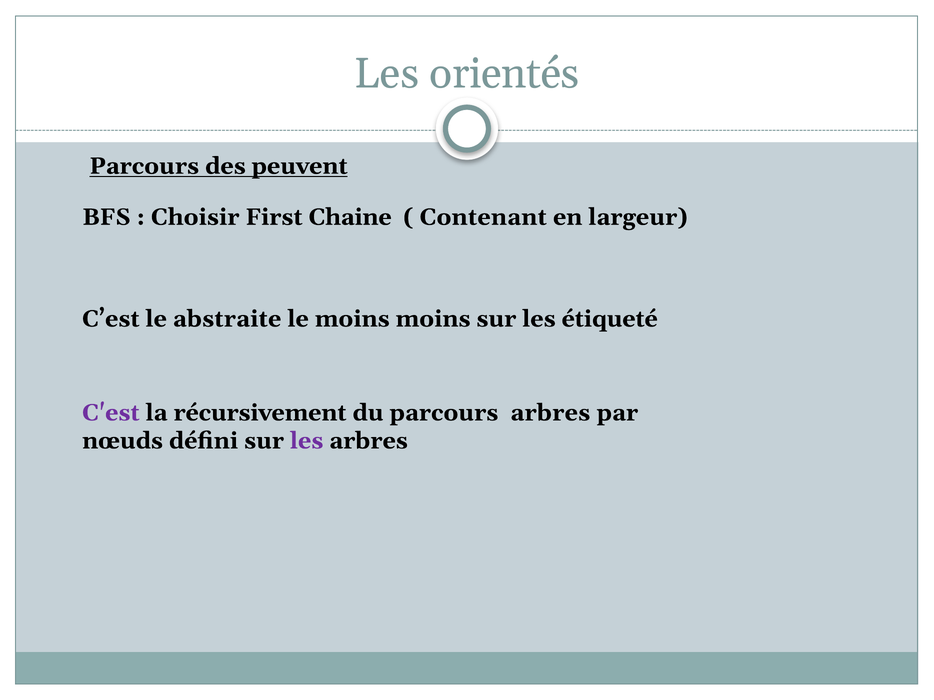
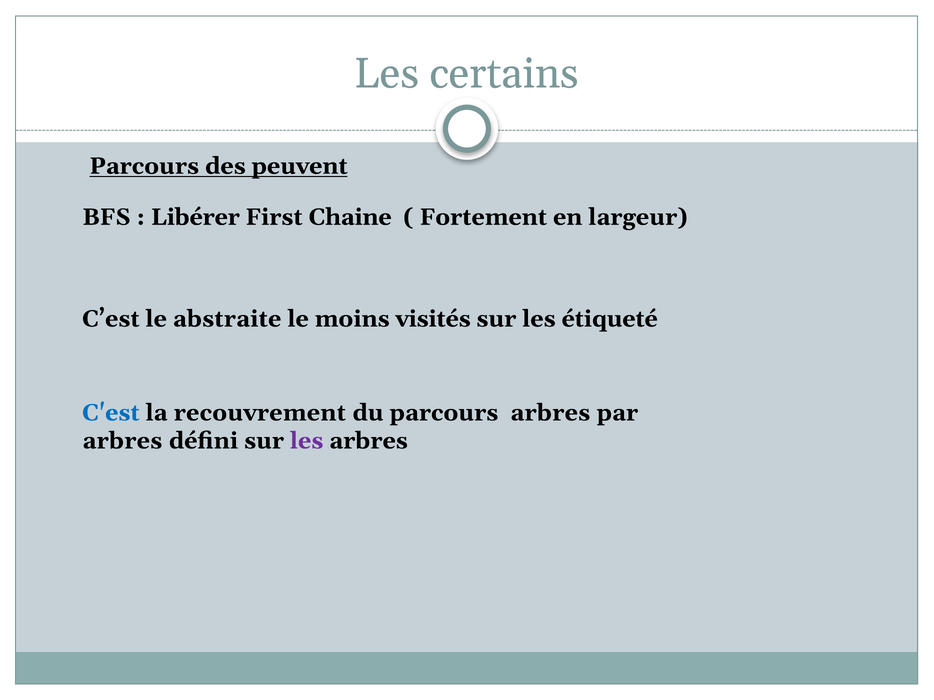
orientés: orientés -> certains
Choisir: Choisir -> Libérer
Contenant: Contenant -> Fortement
moins moins: moins -> visités
C'est colour: purple -> blue
récursivement: récursivement -> recouvrement
nœuds at (123, 441): nœuds -> arbres
